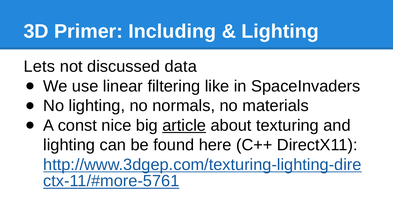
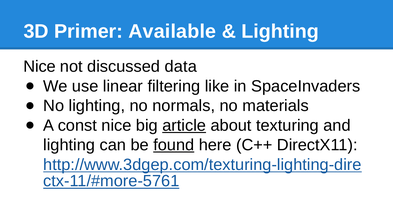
Including: Including -> Available
Lets at (39, 66): Lets -> Nice
found underline: none -> present
